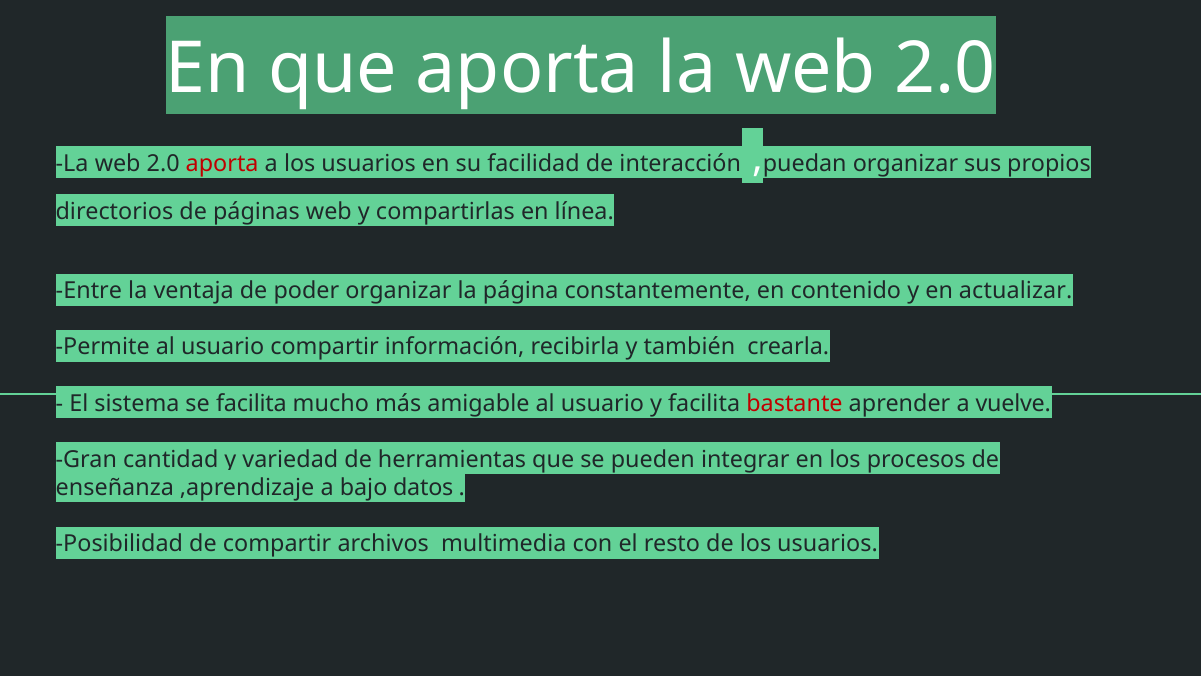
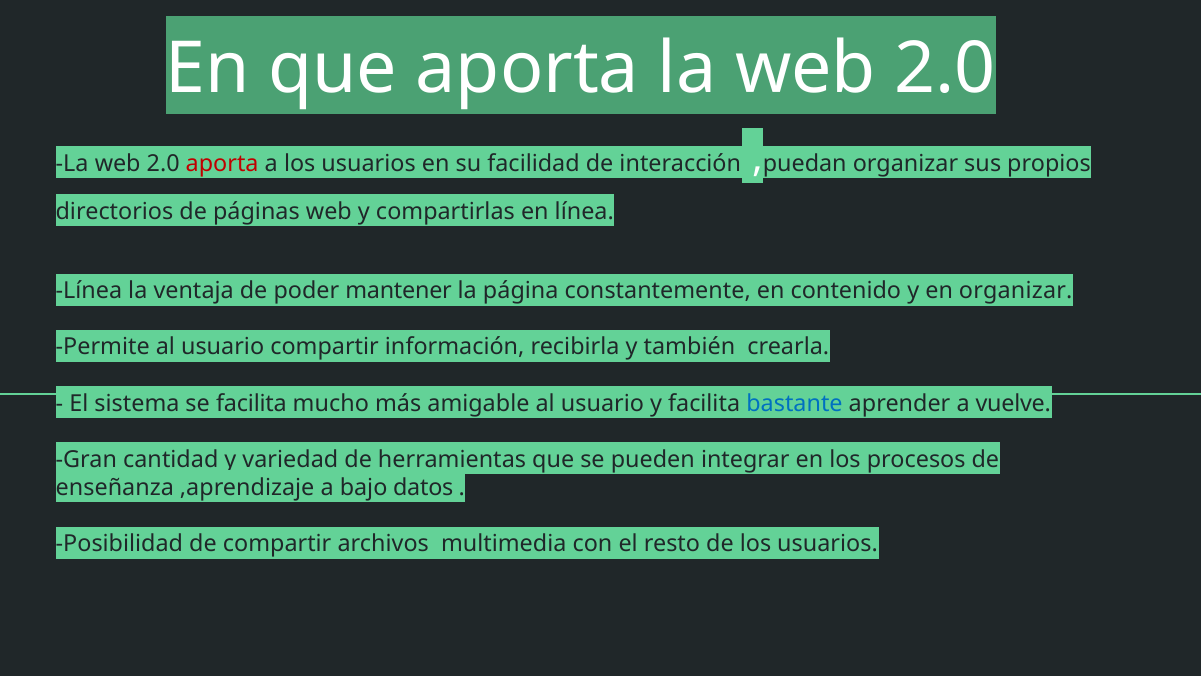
Entre at (89, 291): Entre -> Línea
poder organizar: organizar -> mantener
en actualizar: actualizar -> organizar
bastante colour: red -> blue
